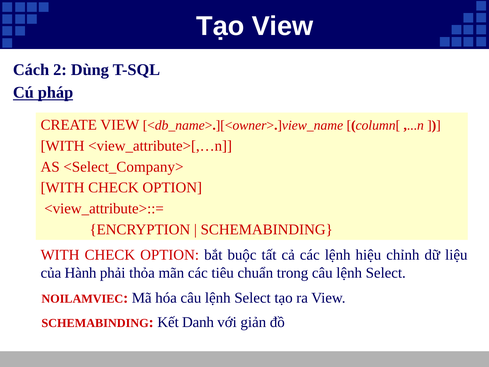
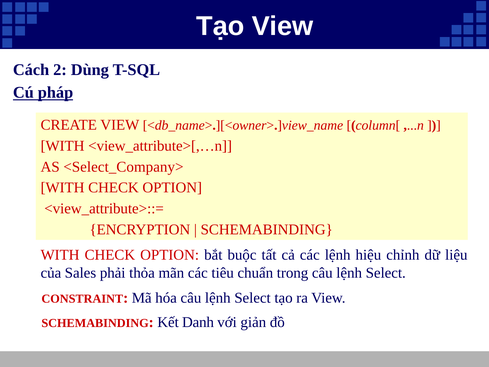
Hành: Hành -> Sales
NOILAMVIEC: NOILAMVIEC -> CONSTRAINT
